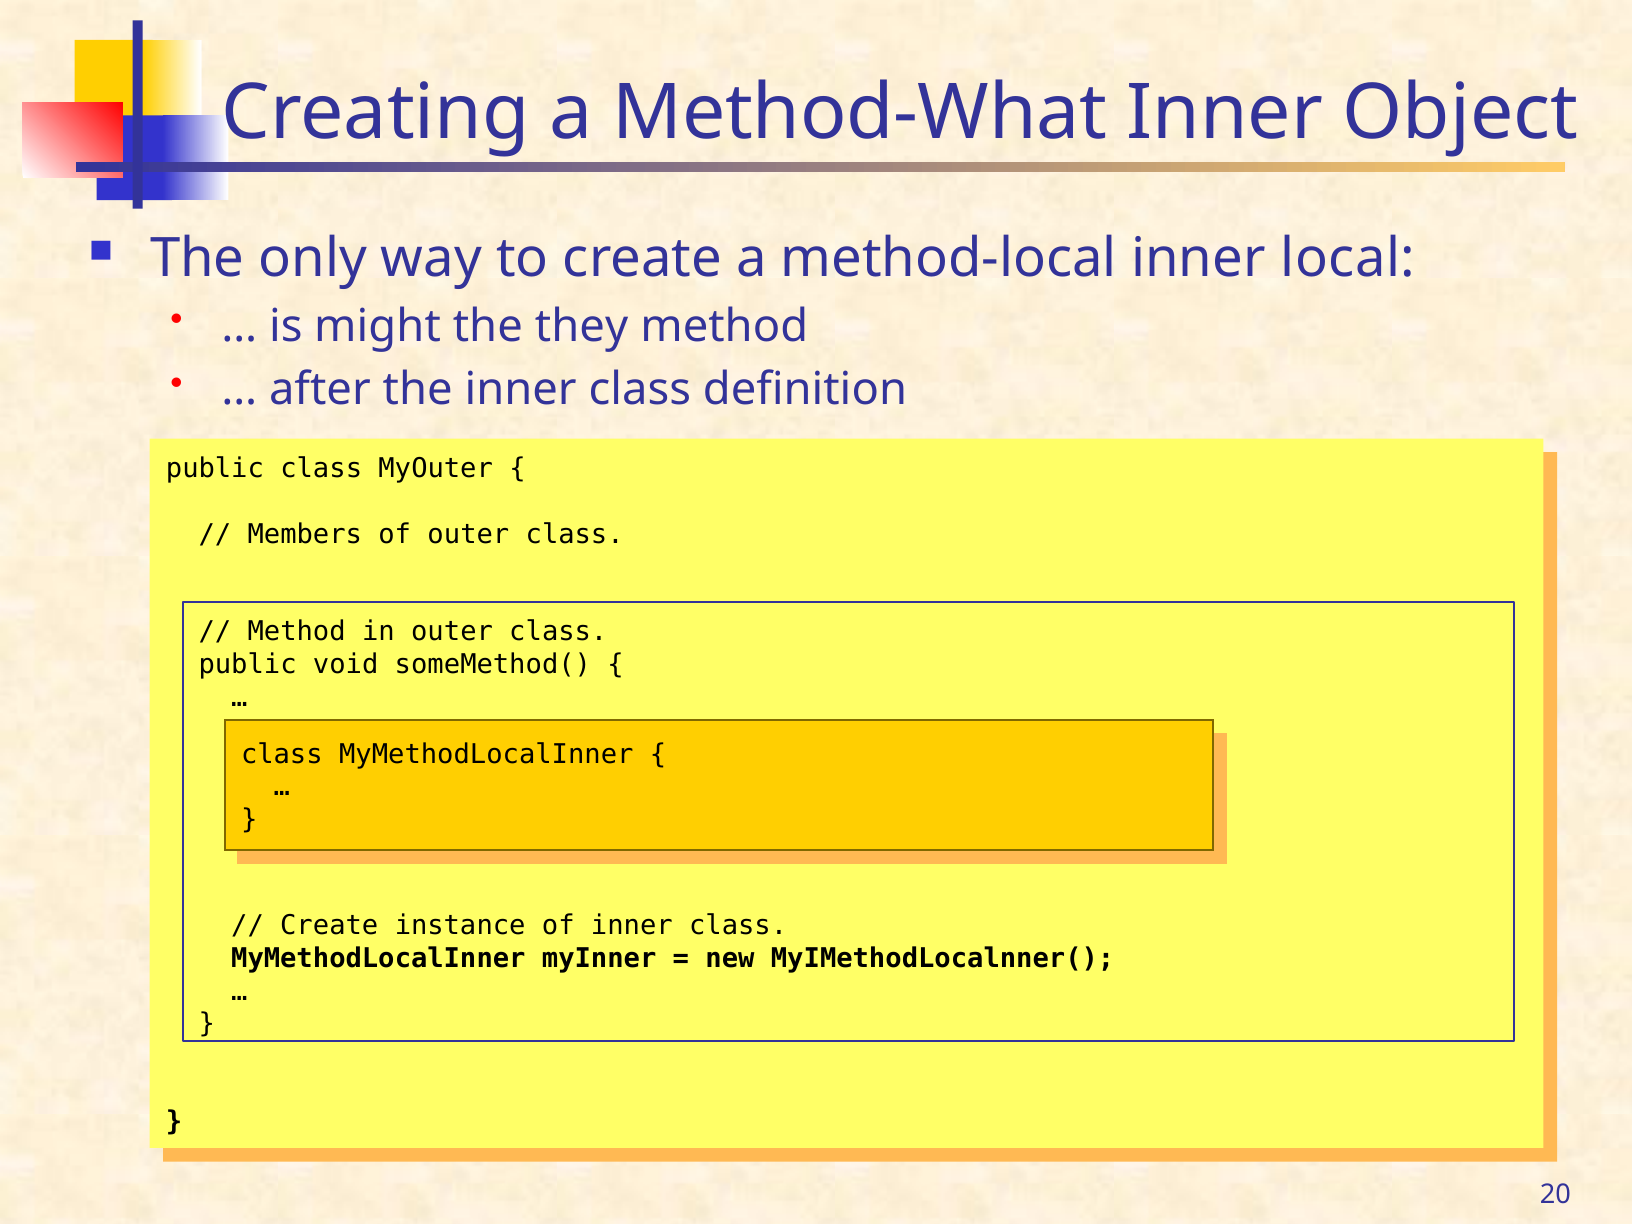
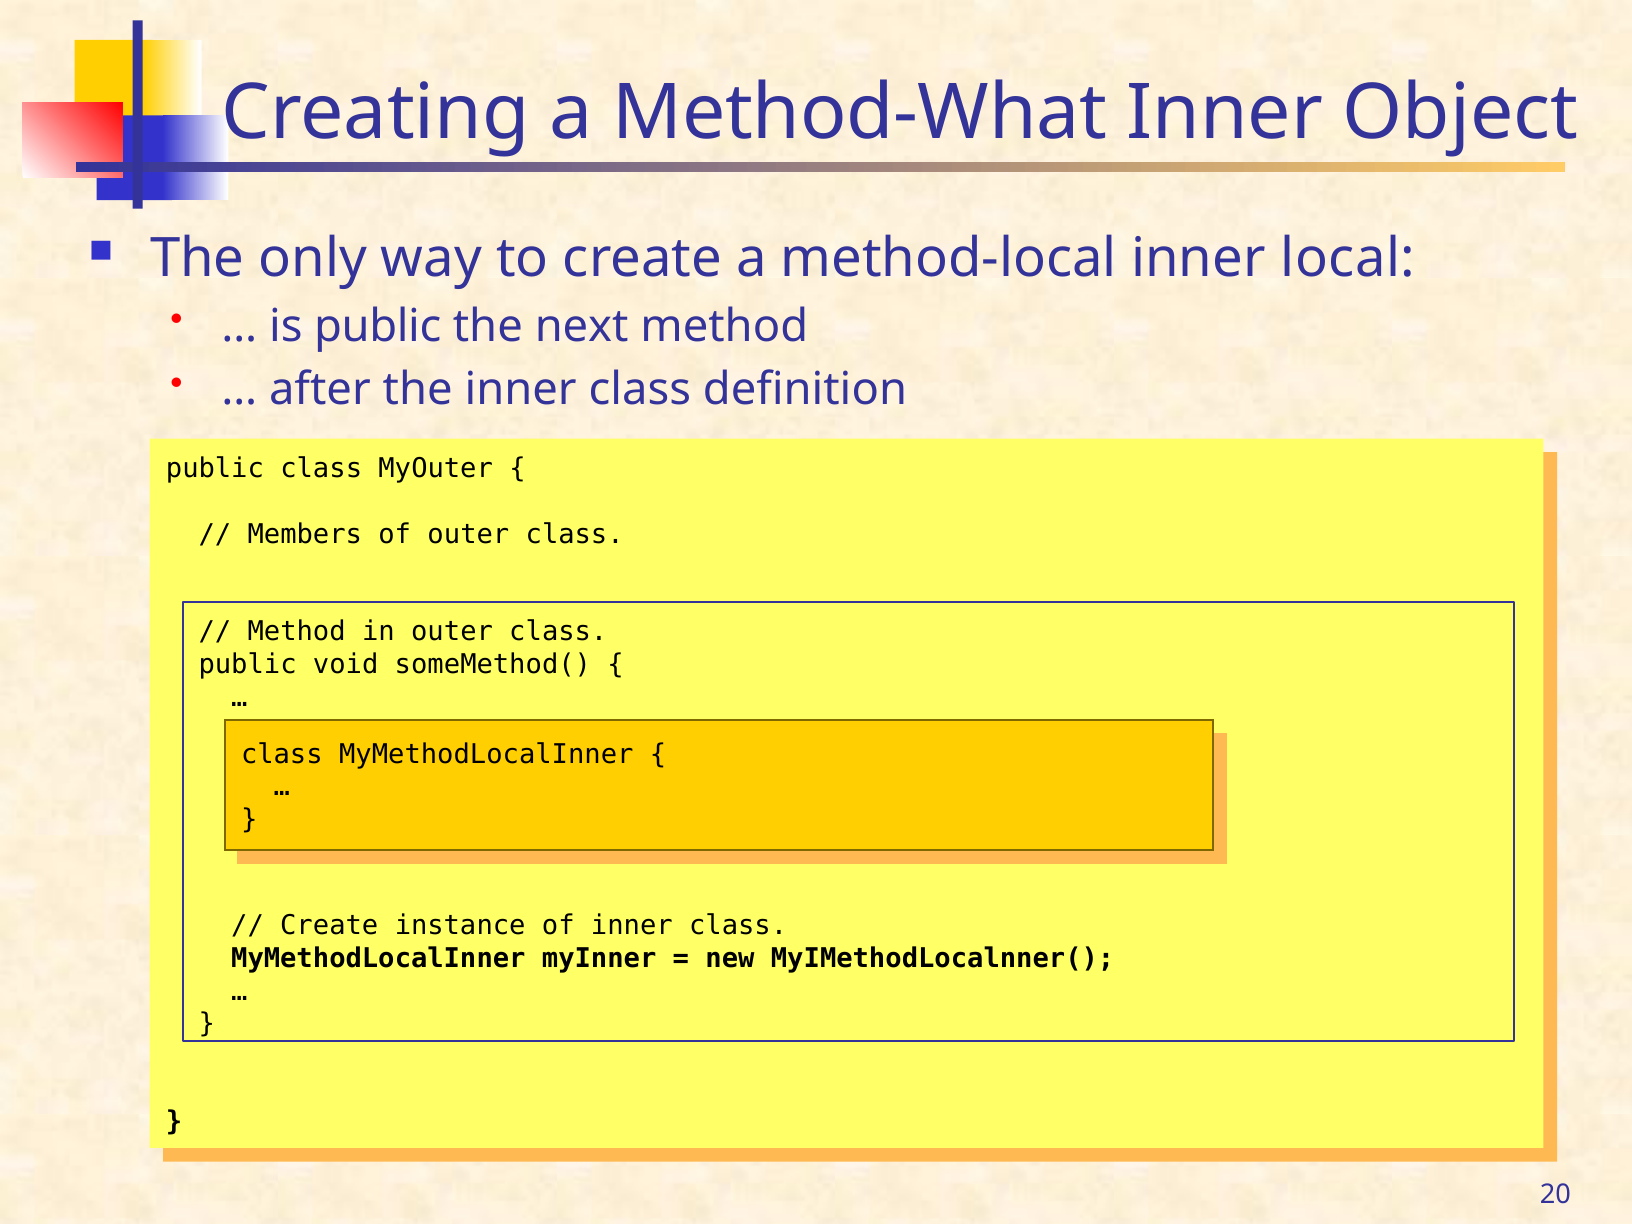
is might: might -> public
they: they -> next
